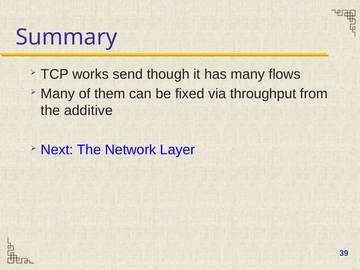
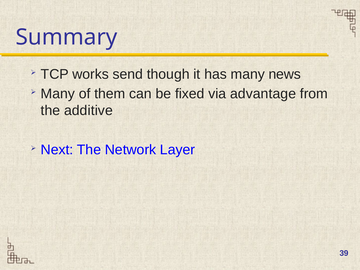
flows: flows -> news
throughput: throughput -> advantage
